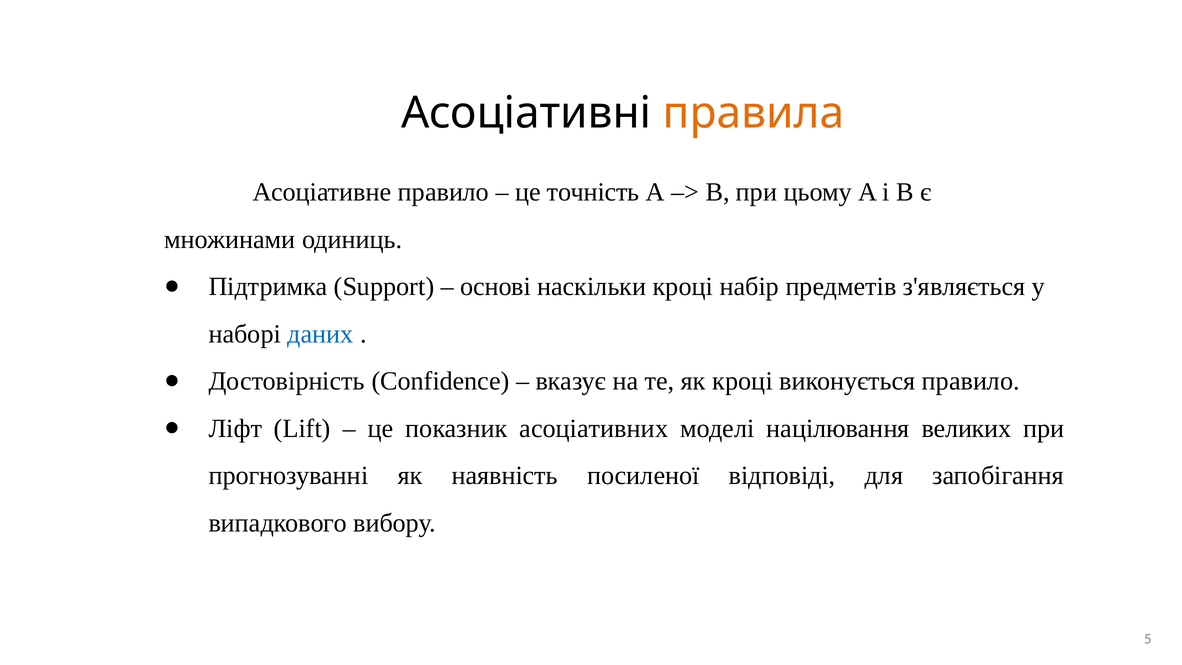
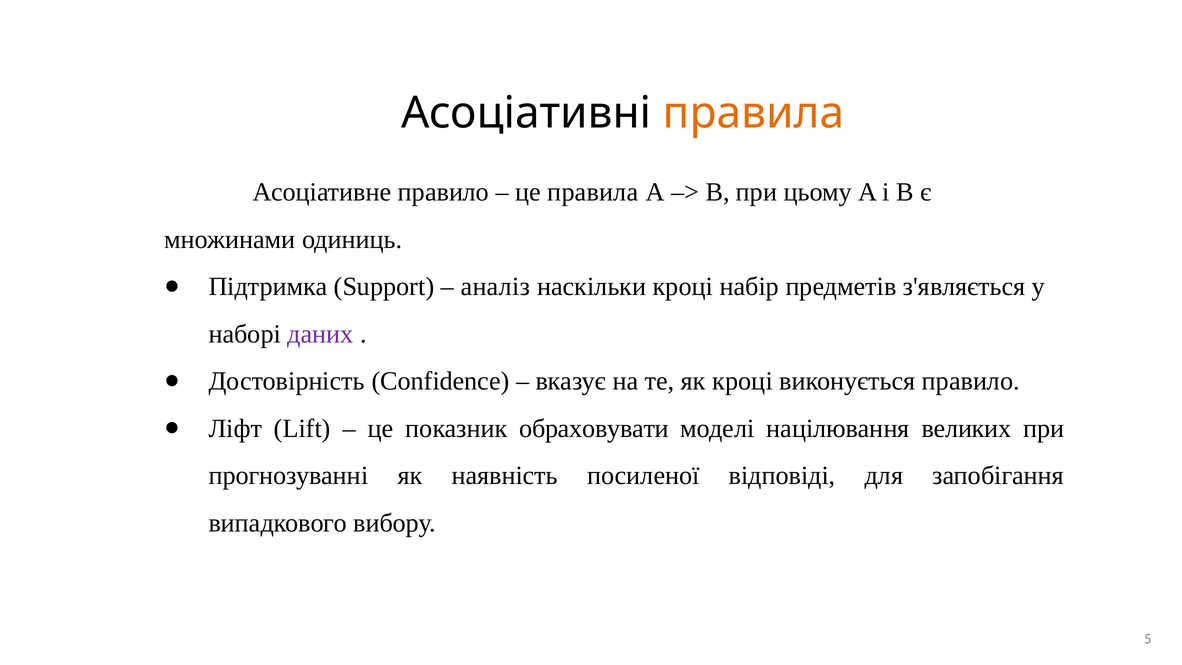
це точність: точність -> правила
основі: основі -> аналіз
даних colour: blue -> purple
асоціативних: асоціативних -> обраховувати
